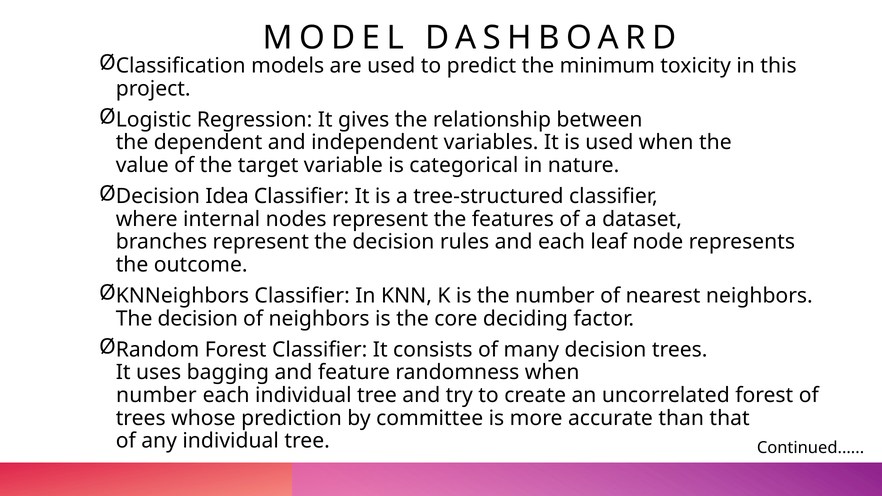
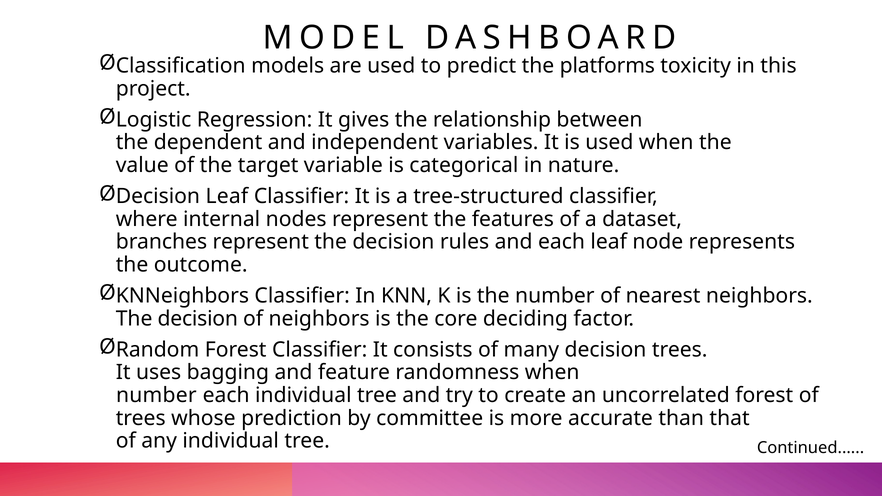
minimum: minimum -> platforms
Decision Idea: Idea -> Leaf
